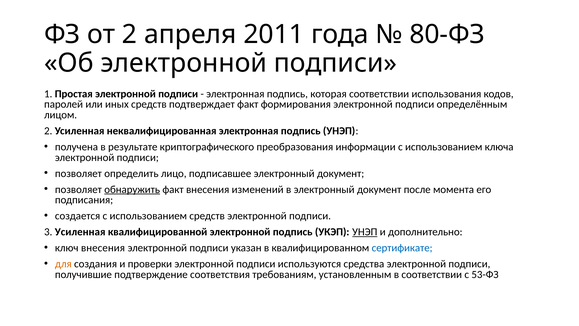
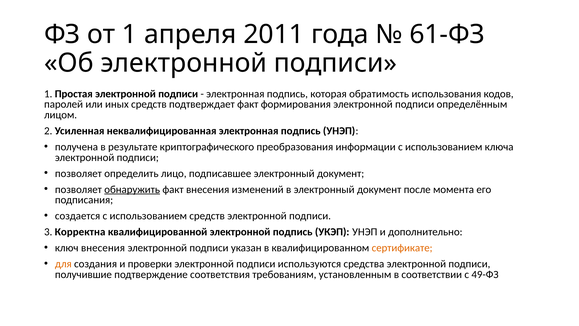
от 2: 2 -> 1
80-ФЗ: 80-ФЗ -> 61-ФЗ
которая соответствии: соответствии -> обратимость
3 Усиленная: Усиленная -> Корректна
УНЭП at (365, 232) underline: present -> none
сертификате colour: blue -> orange
53-ФЗ: 53-ФЗ -> 49-ФЗ
